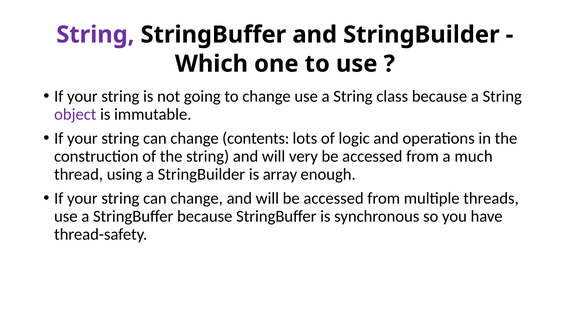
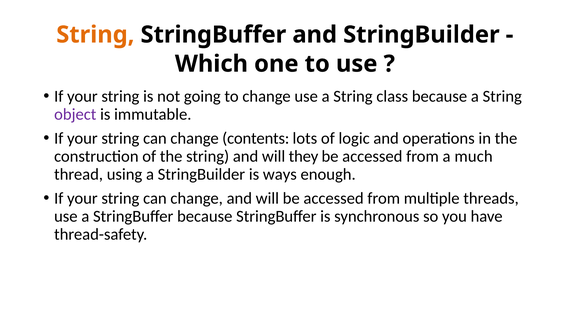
String at (95, 35) colour: purple -> orange
very: very -> they
array: array -> ways
